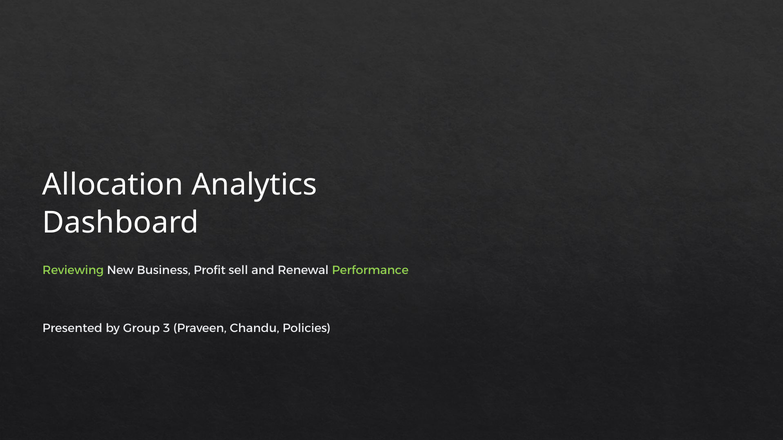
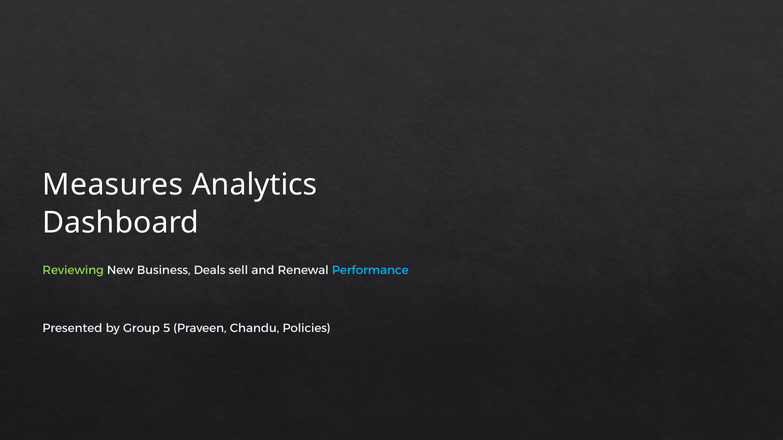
Allocation: Allocation -> Measures
Profit: Profit -> Deals
Performance colour: light green -> light blue
3: 3 -> 5
